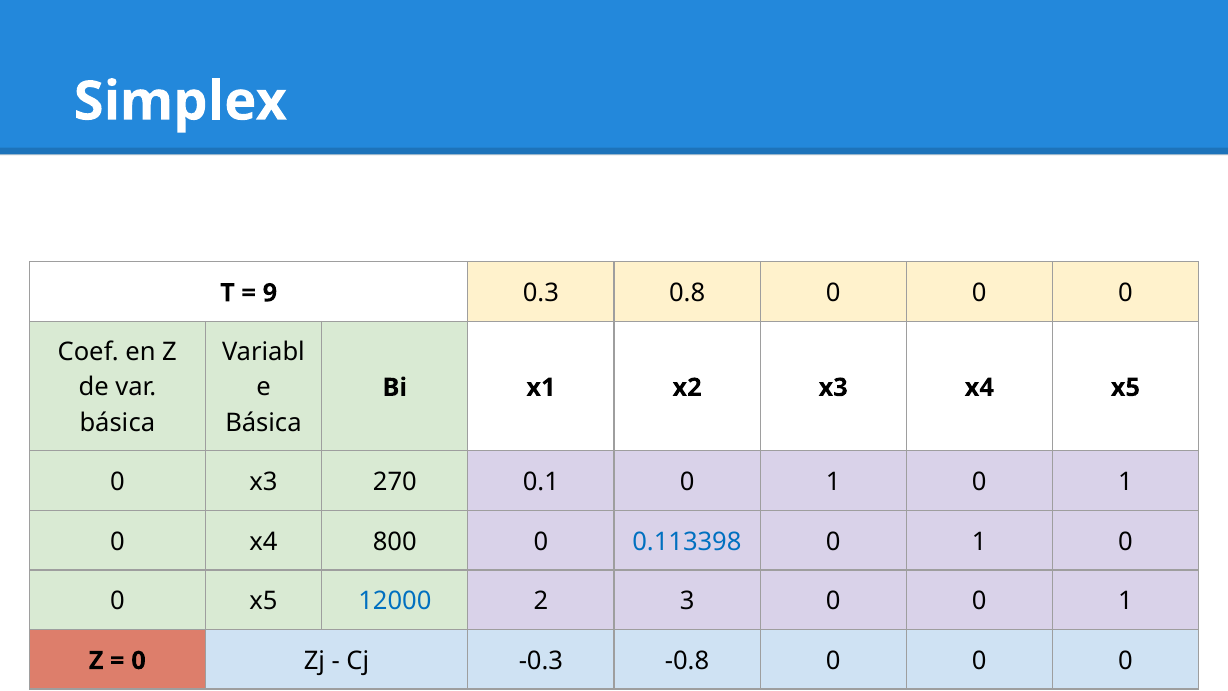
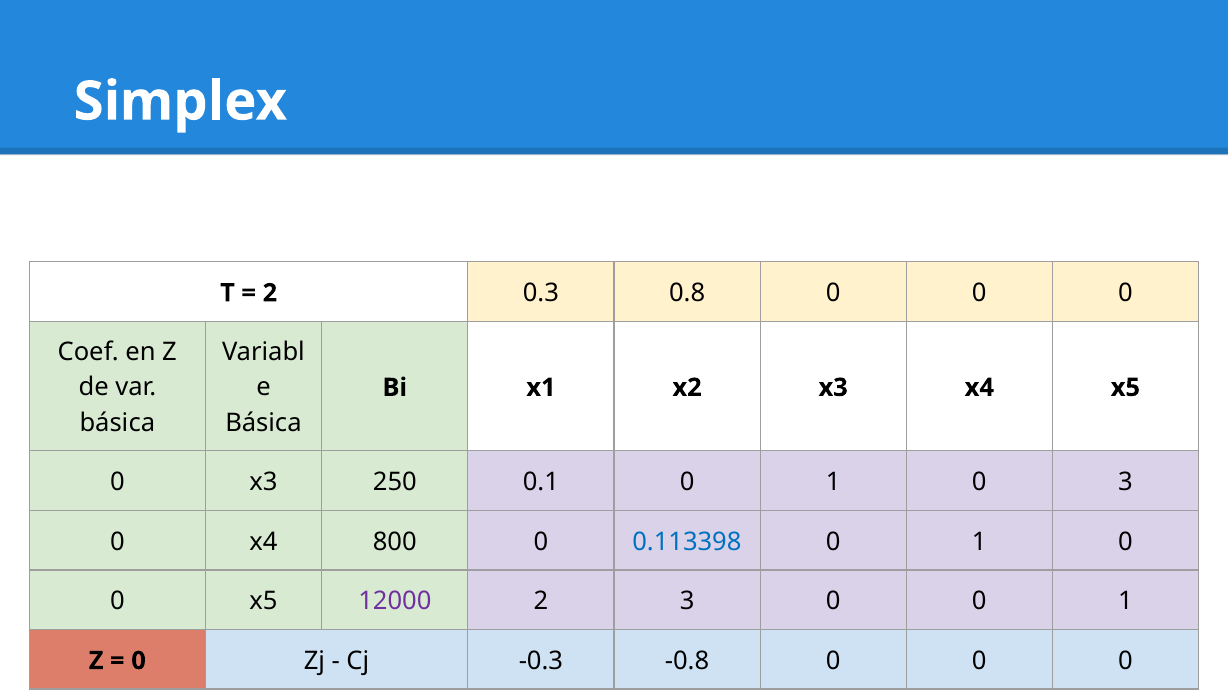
9 at (270, 293): 9 -> 2
270: 270 -> 250
1 0 1: 1 -> 3
12000 colour: blue -> purple
